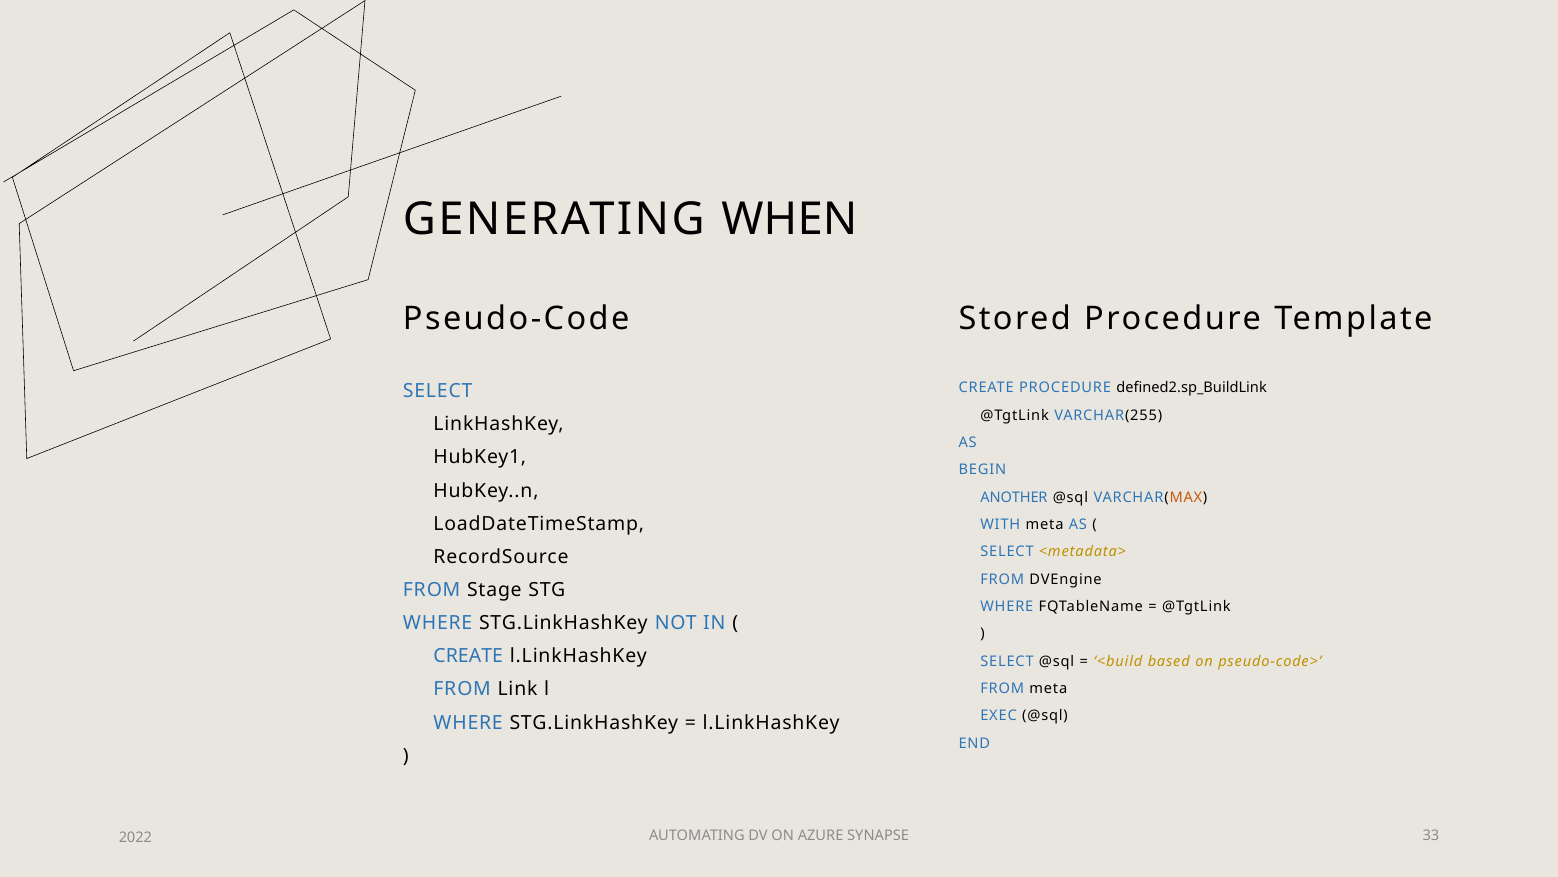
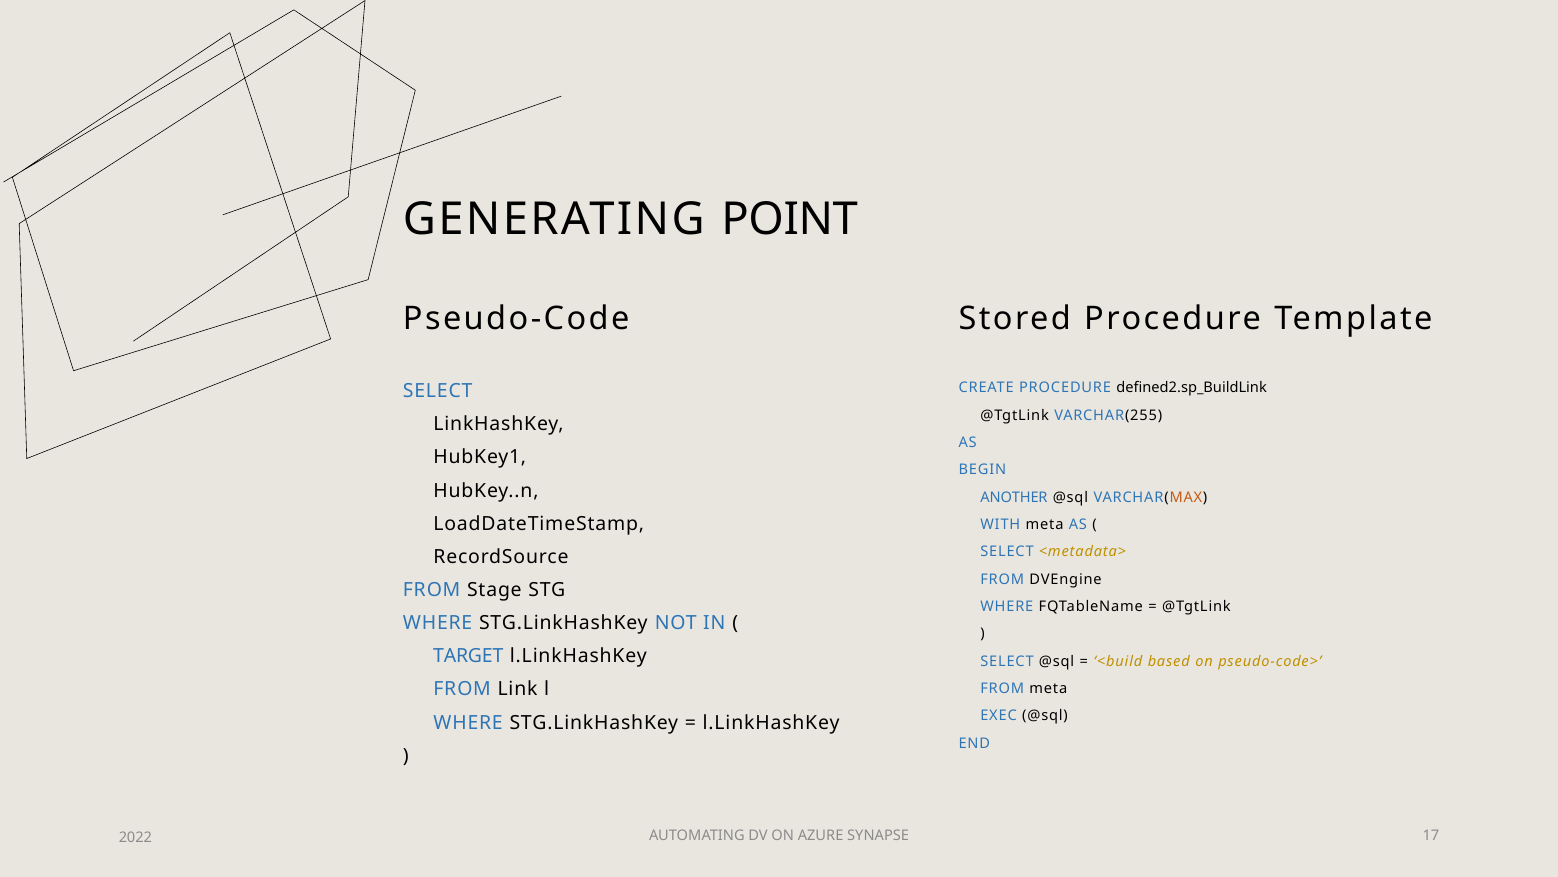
WHEN: WHEN -> POINT
CREATE at (468, 656): CREATE -> TARGET
33: 33 -> 17
